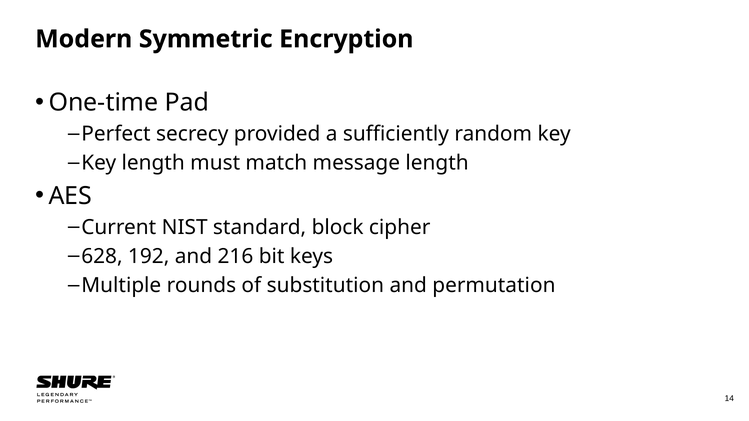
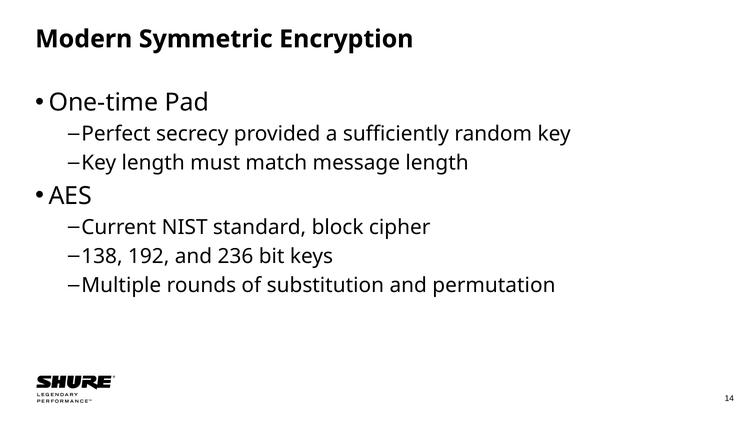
628: 628 -> 138
216: 216 -> 236
